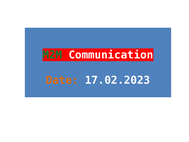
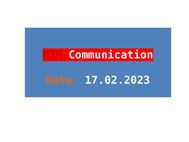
M2M colour: green -> red
